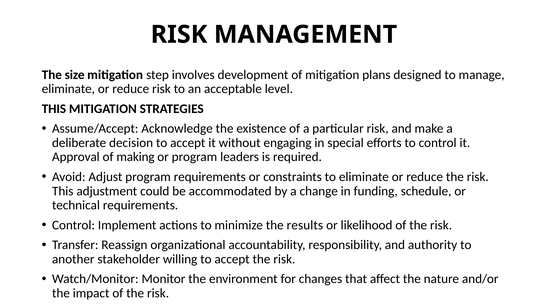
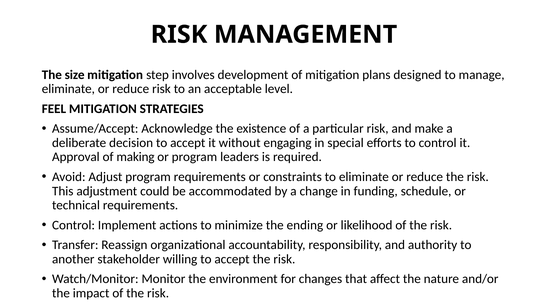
THIS at (54, 109): THIS -> FEEL
results: results -> ending
